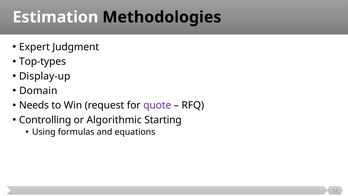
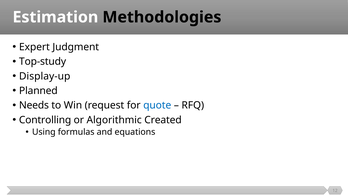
Top-types: Top-types -> Top-study
Domain: Domain -> Planned
quote colour: purple -> blue
Starting: Starting -> Created
